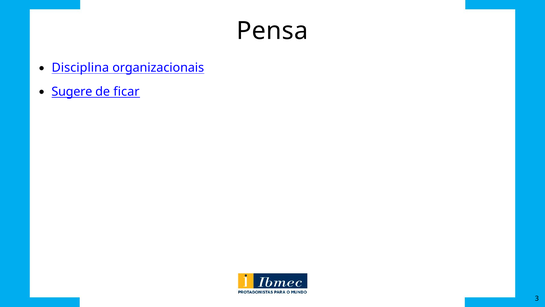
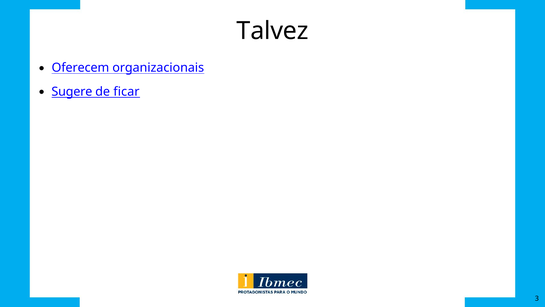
Pensa: Pensa -> Talvez
Disciplina: Disciplina -> Oferecem
